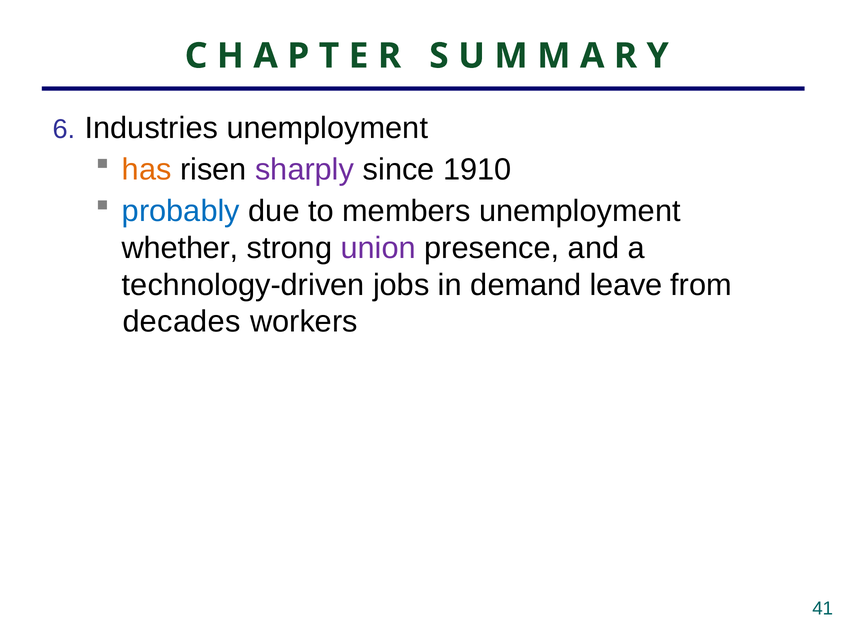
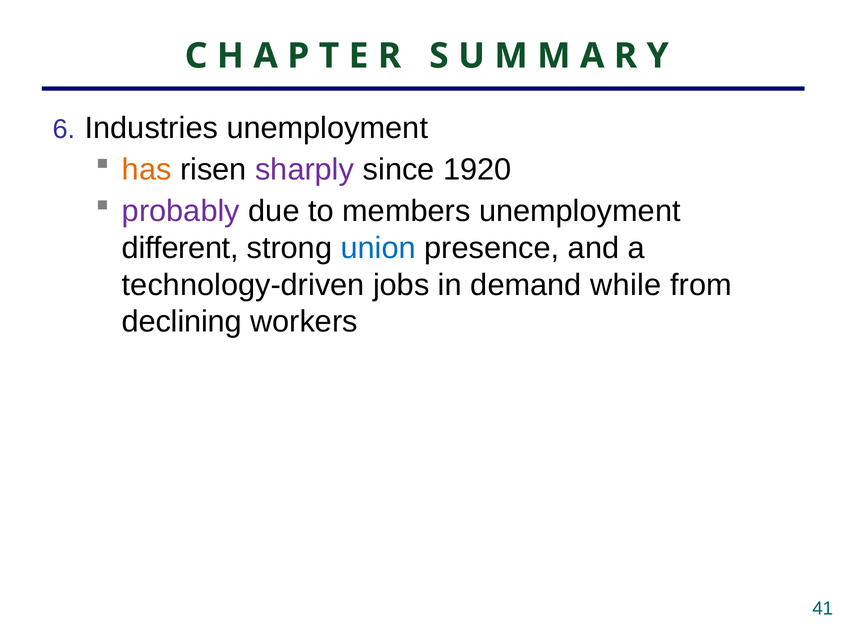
1910: 1910 -> 1920
probably colour: blue -> purple
whether: whether -> different
union colour: purple -> blue
leave: leave -> while
decades: decades -> declining
